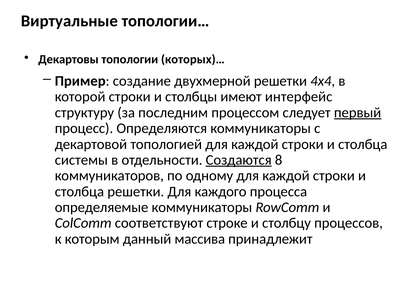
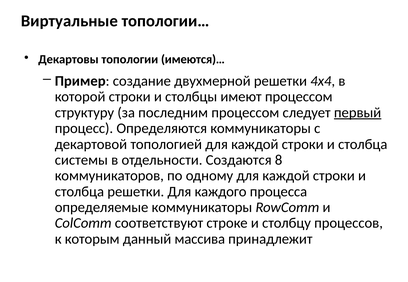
которых)…: которых)… -> имеются)…
имеют интерфейс: интерфейс -> процессом
Создаются underline: present -> none
